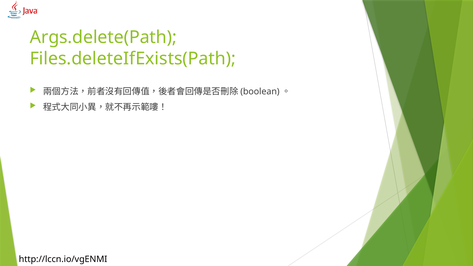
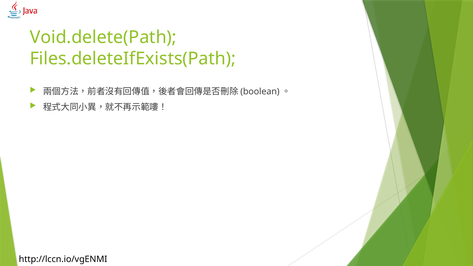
Args.delete(Path: Args.delete(Path -> Void.delete(Path
